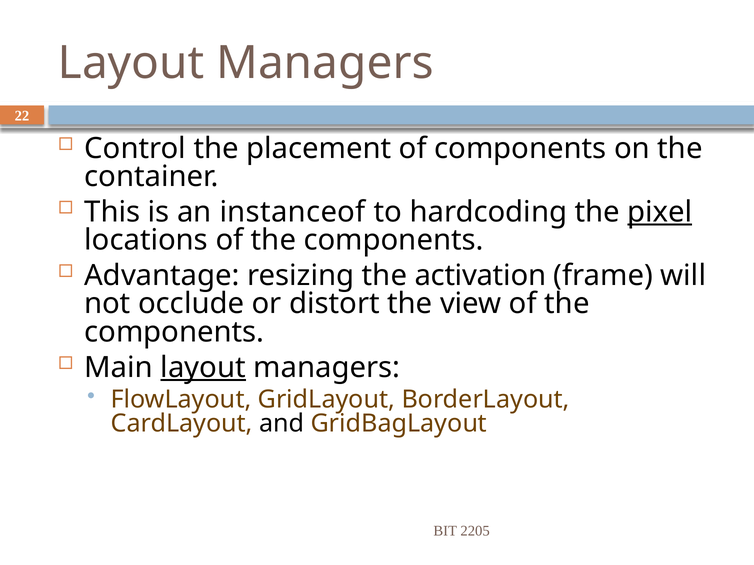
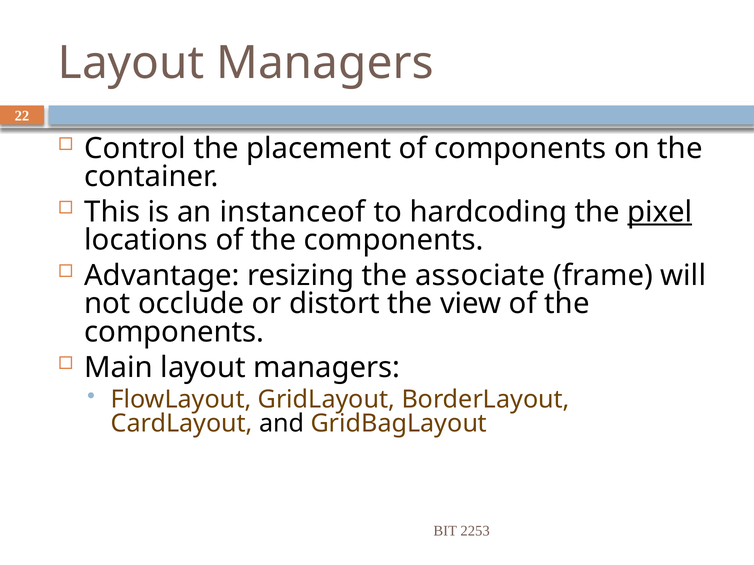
activation: activation -> associate
layout at (203, 368) underline: present -> none
2205: 2205 -> 2253
